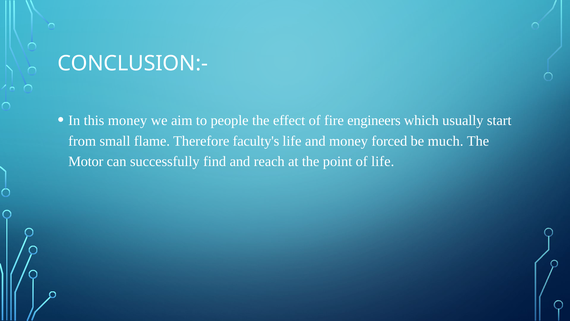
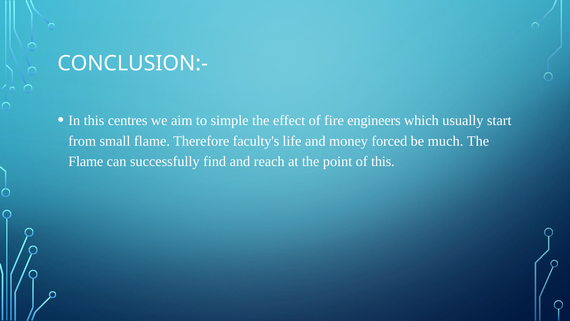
this money: money -> centres
people: people -> simple
Motor at (86, 161): Motor -> Flame
of life: life -> this
